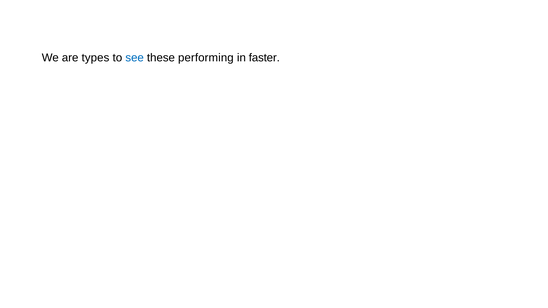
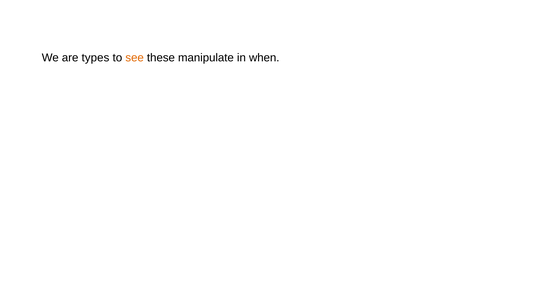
see colour: blue -> orange
performing: performing -> manipulate
faster: faster -> when
